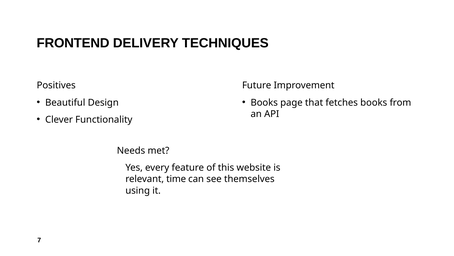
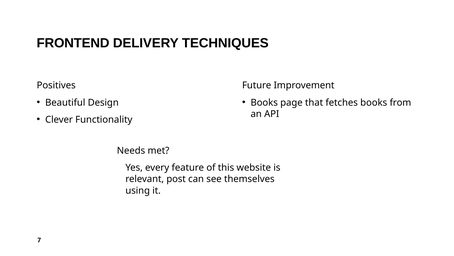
time: time -> post
